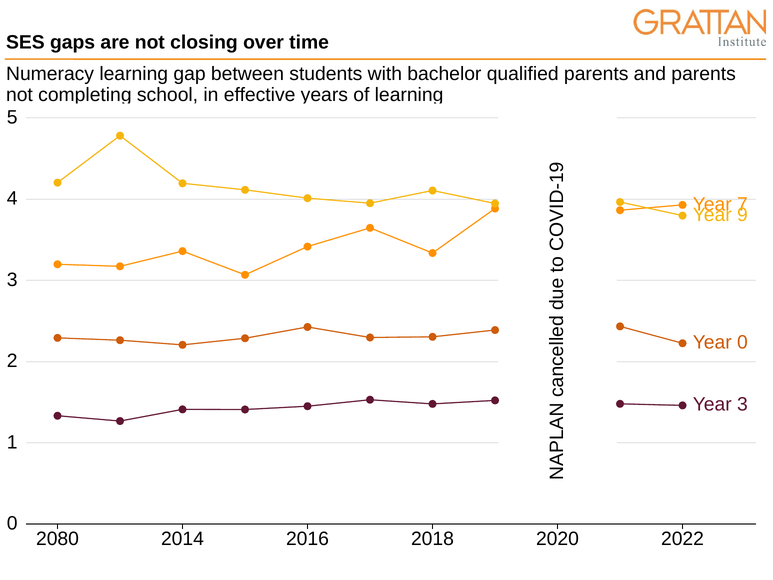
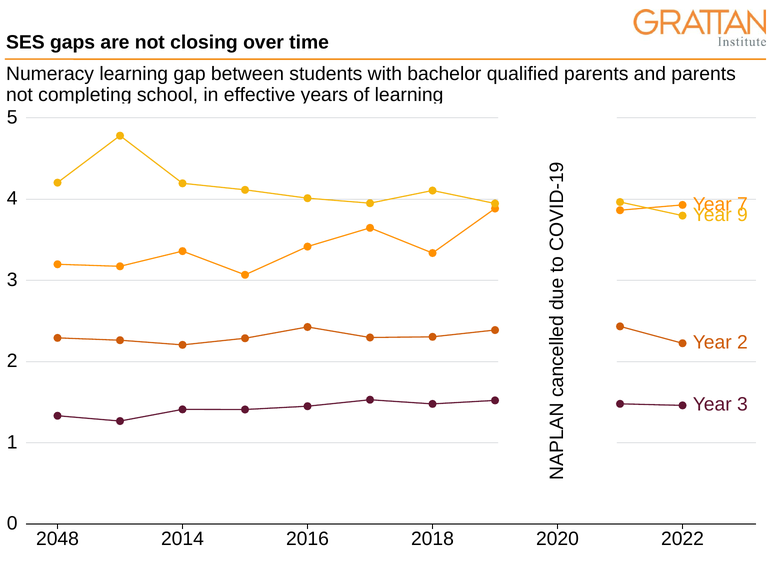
Year 0: 0 -> 2
2080: 2080 -> 2048
